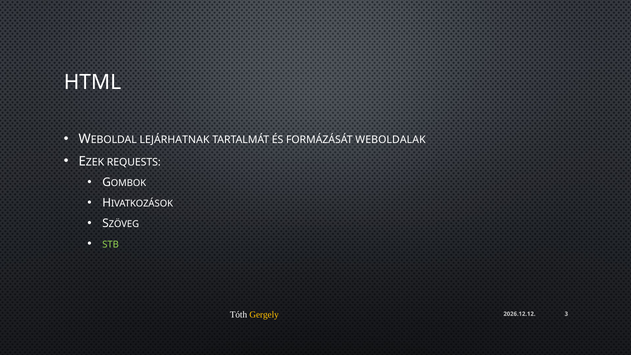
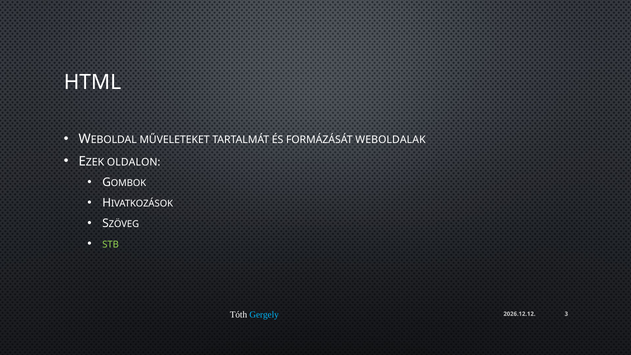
LEJÁRHATNAK: LEJÁRHATNAK -> MŰVELETEKET
REQUESTS: REQUESTS -> OLDALON
Gergely colour: yellow -> light blue
